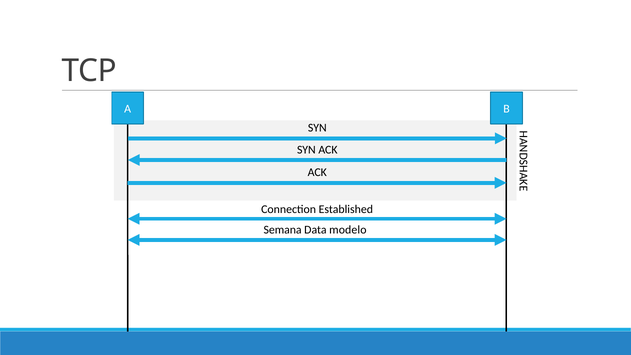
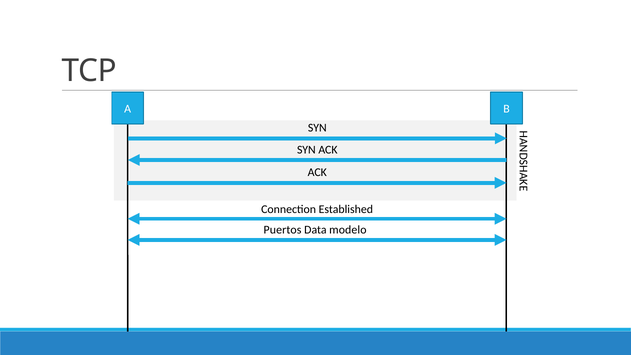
Semana: Semana -> Puertos
